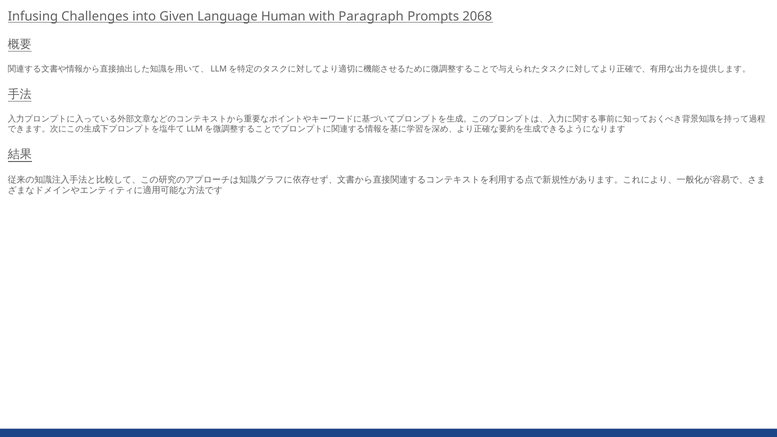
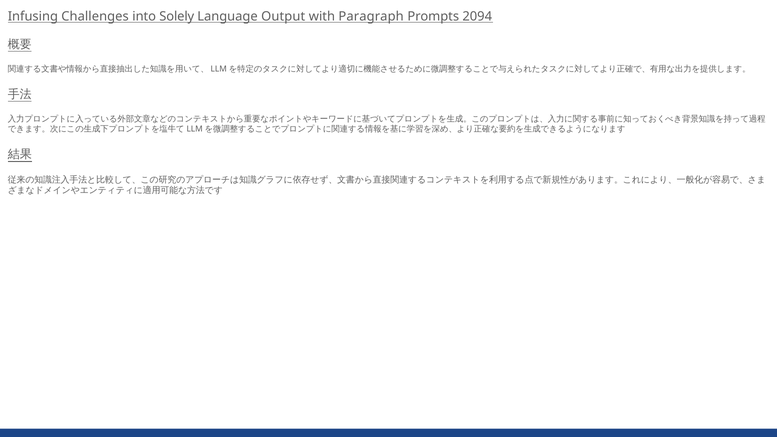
Given: Given -> Solely
Human: Human -> Output
2068: 2068 -> 2094
